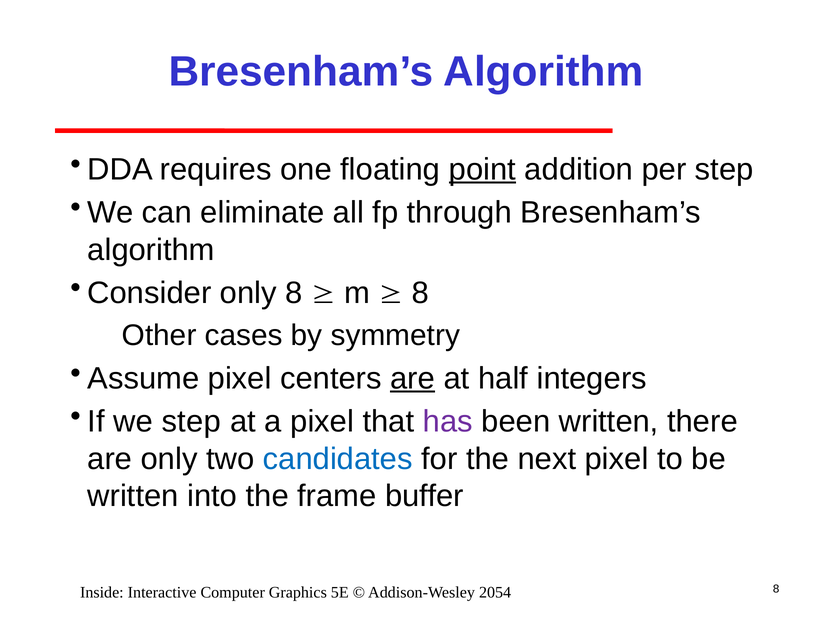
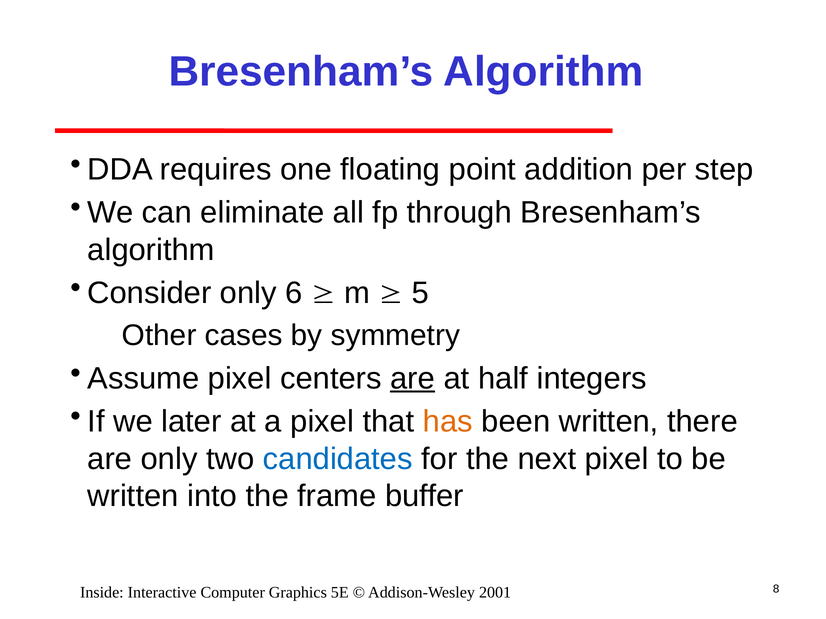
point underline: present -> none
only 8: 8 -> 6
8 at (420, 294): 8 -> 5
we step: step -> later
has colour: purple -> orange
2054: 2054 -> 2001
